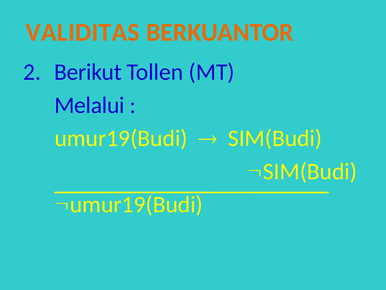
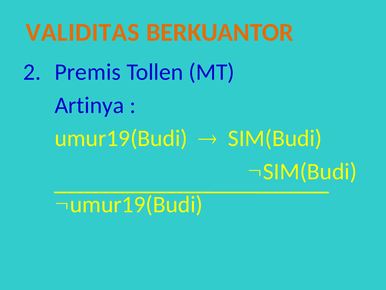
Berikut: Berikut -> Premis
Melalui: Melalui -> Artinya
